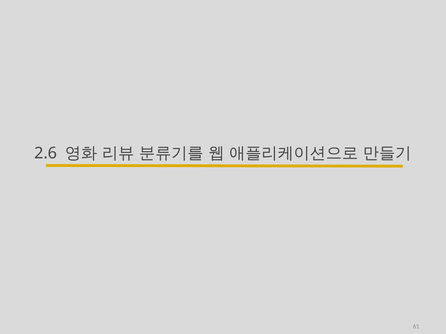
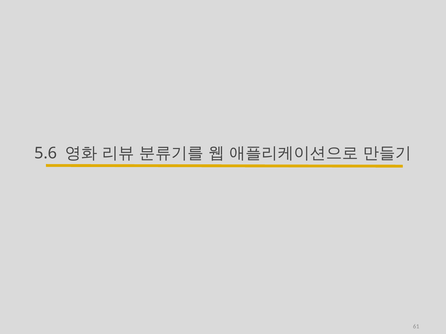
2.6: 2.6 -> 5.6
